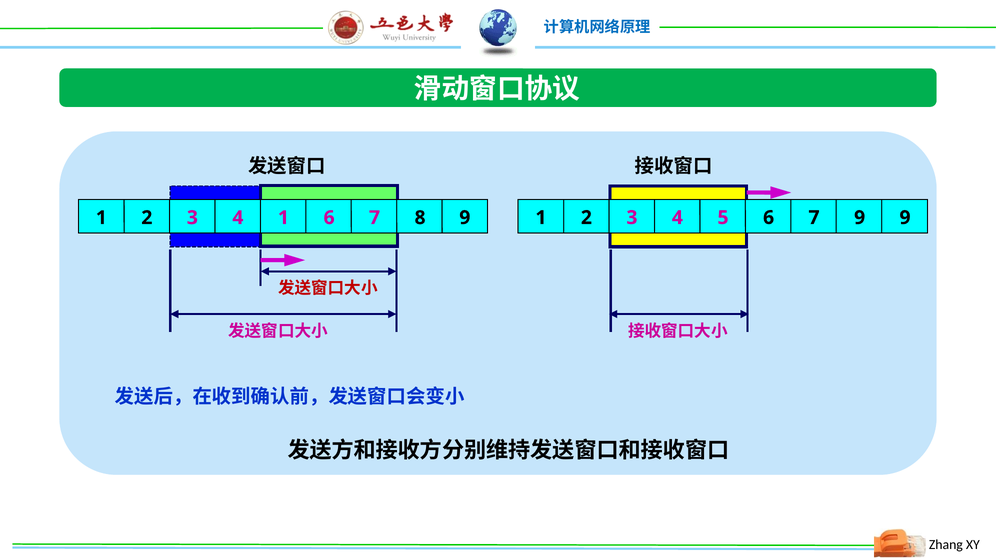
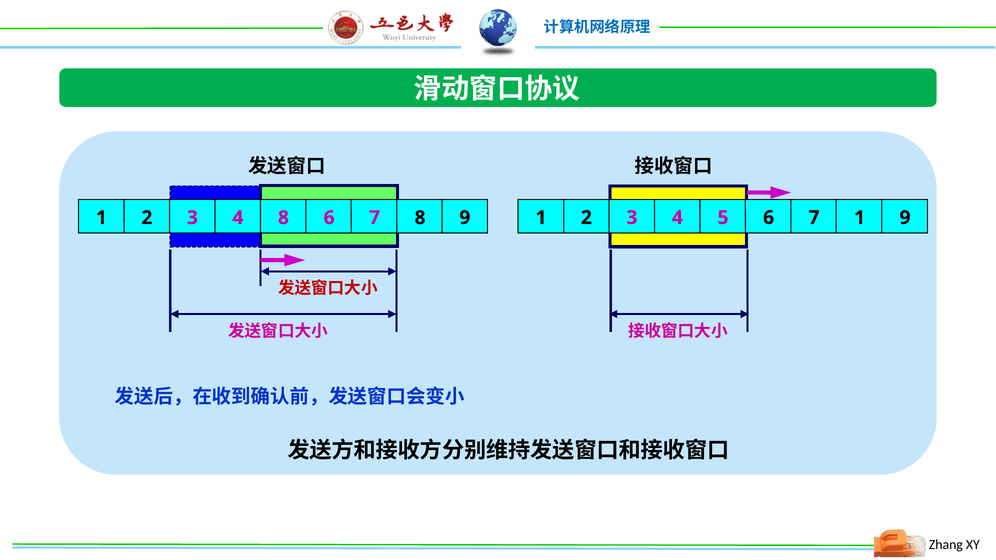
7 9: 9 -> 1
4 1: 1 -> 8
